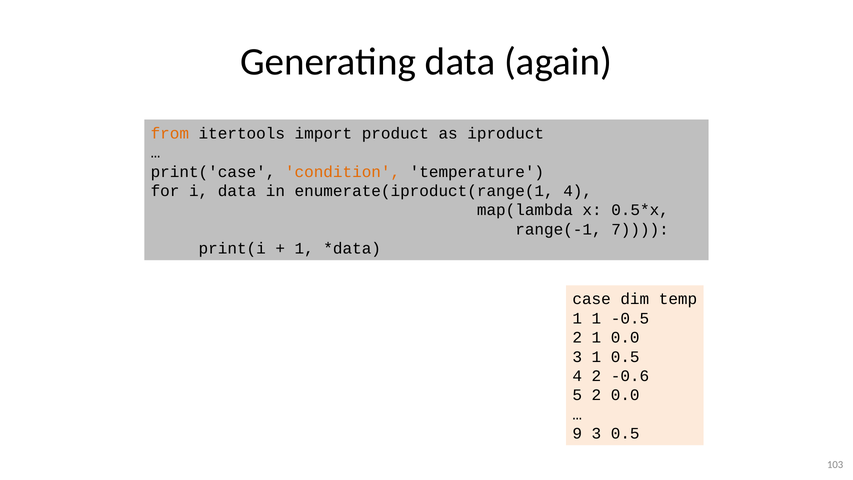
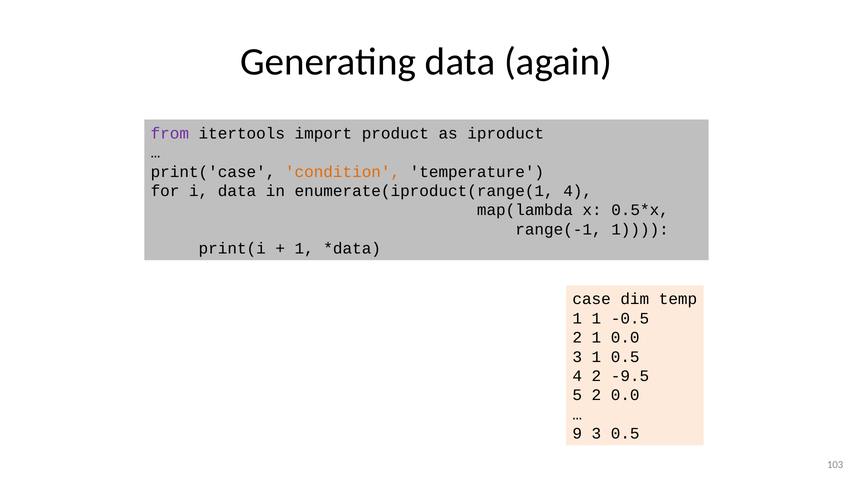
from colour: orange -> purple
range(-1 7: 7 -> 1
-0.6: -0.6 -> -9.5
